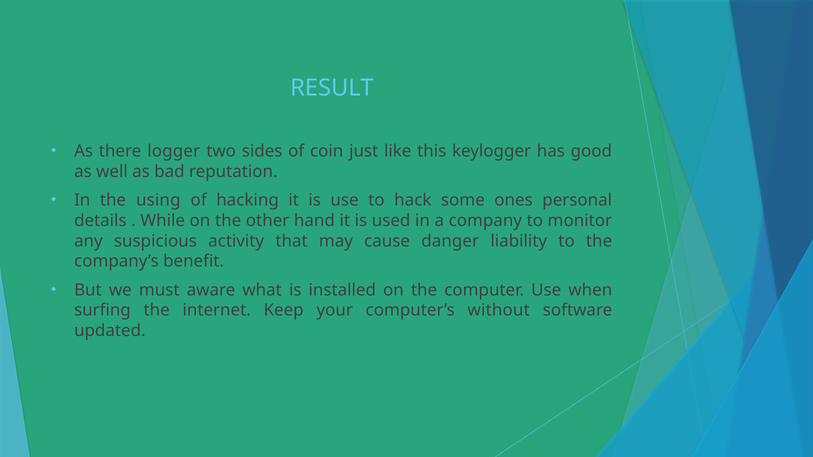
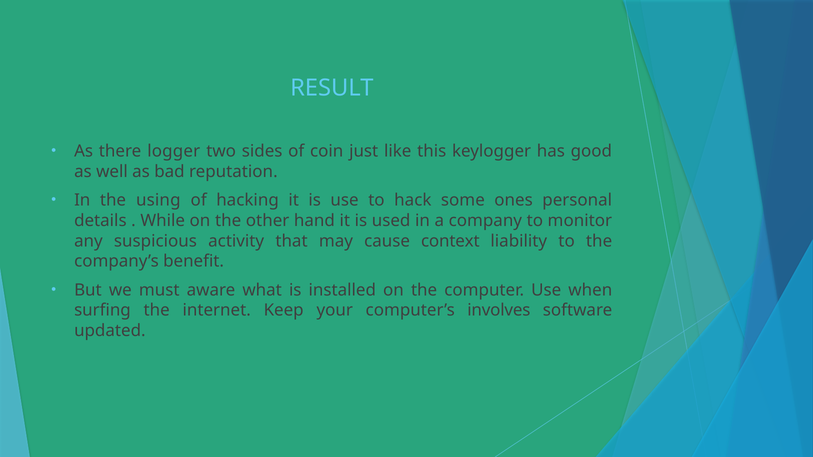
danger: danger -> context
without: without -> involves
